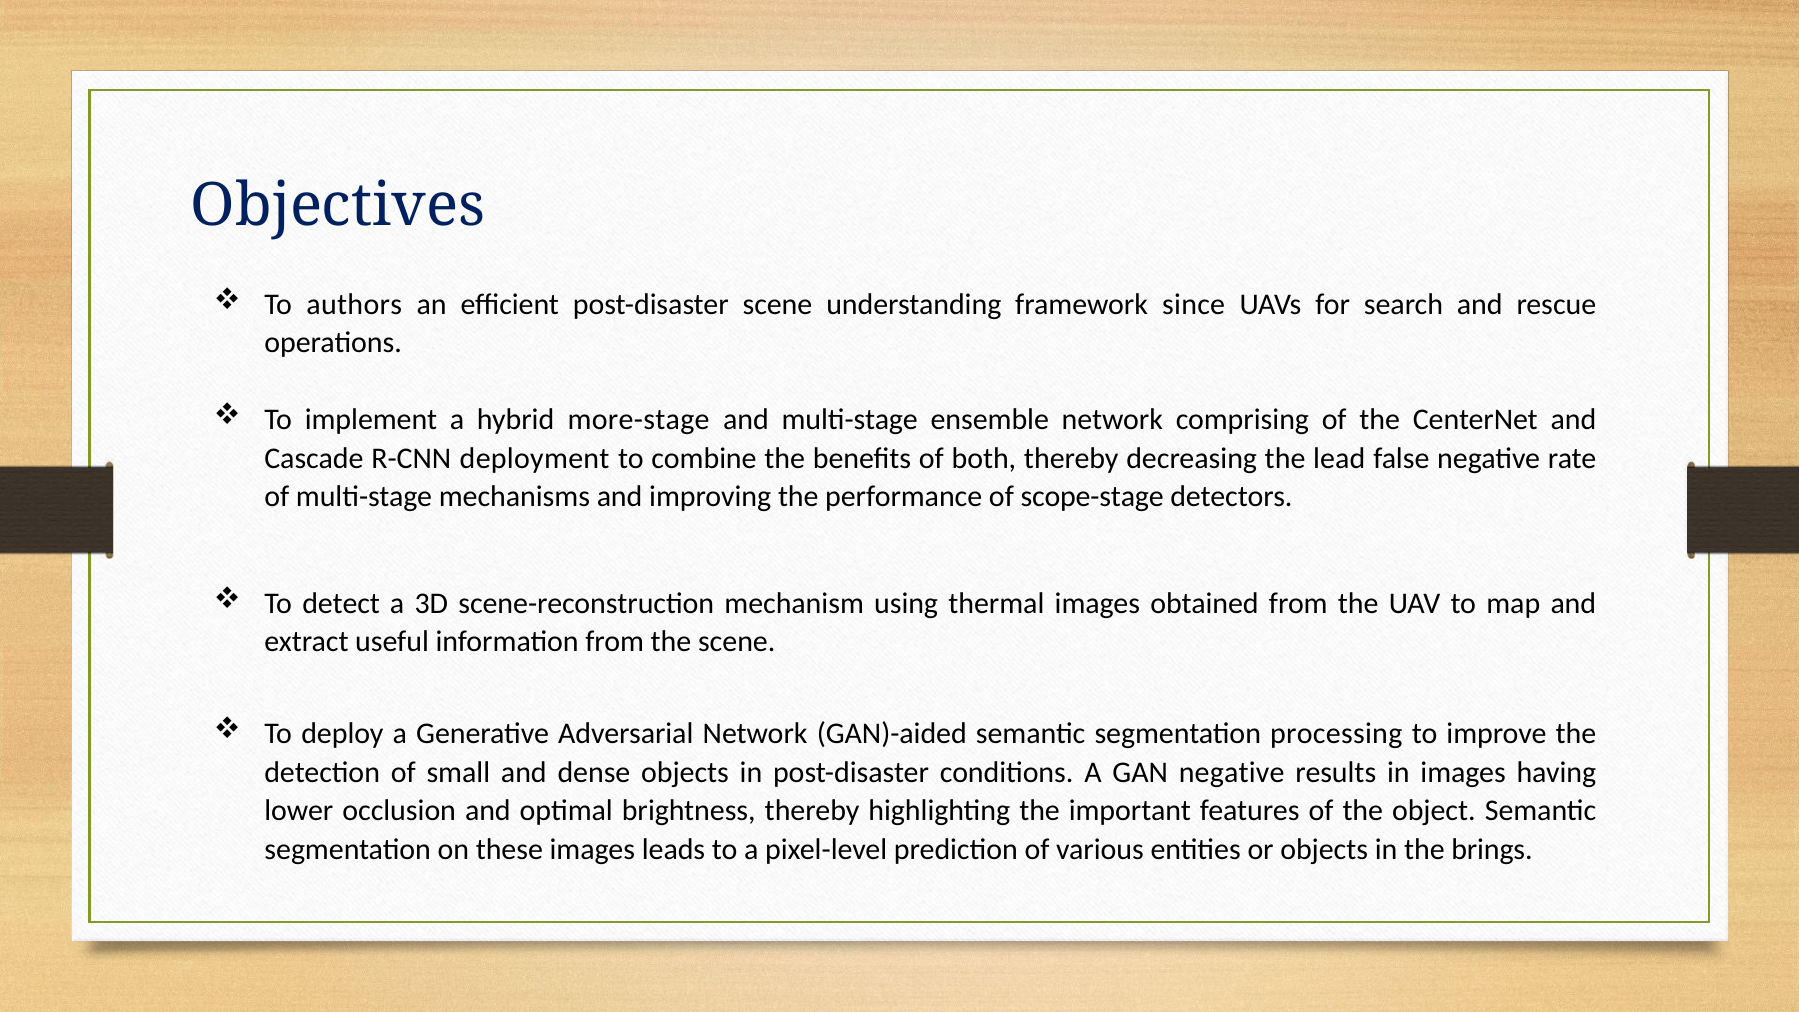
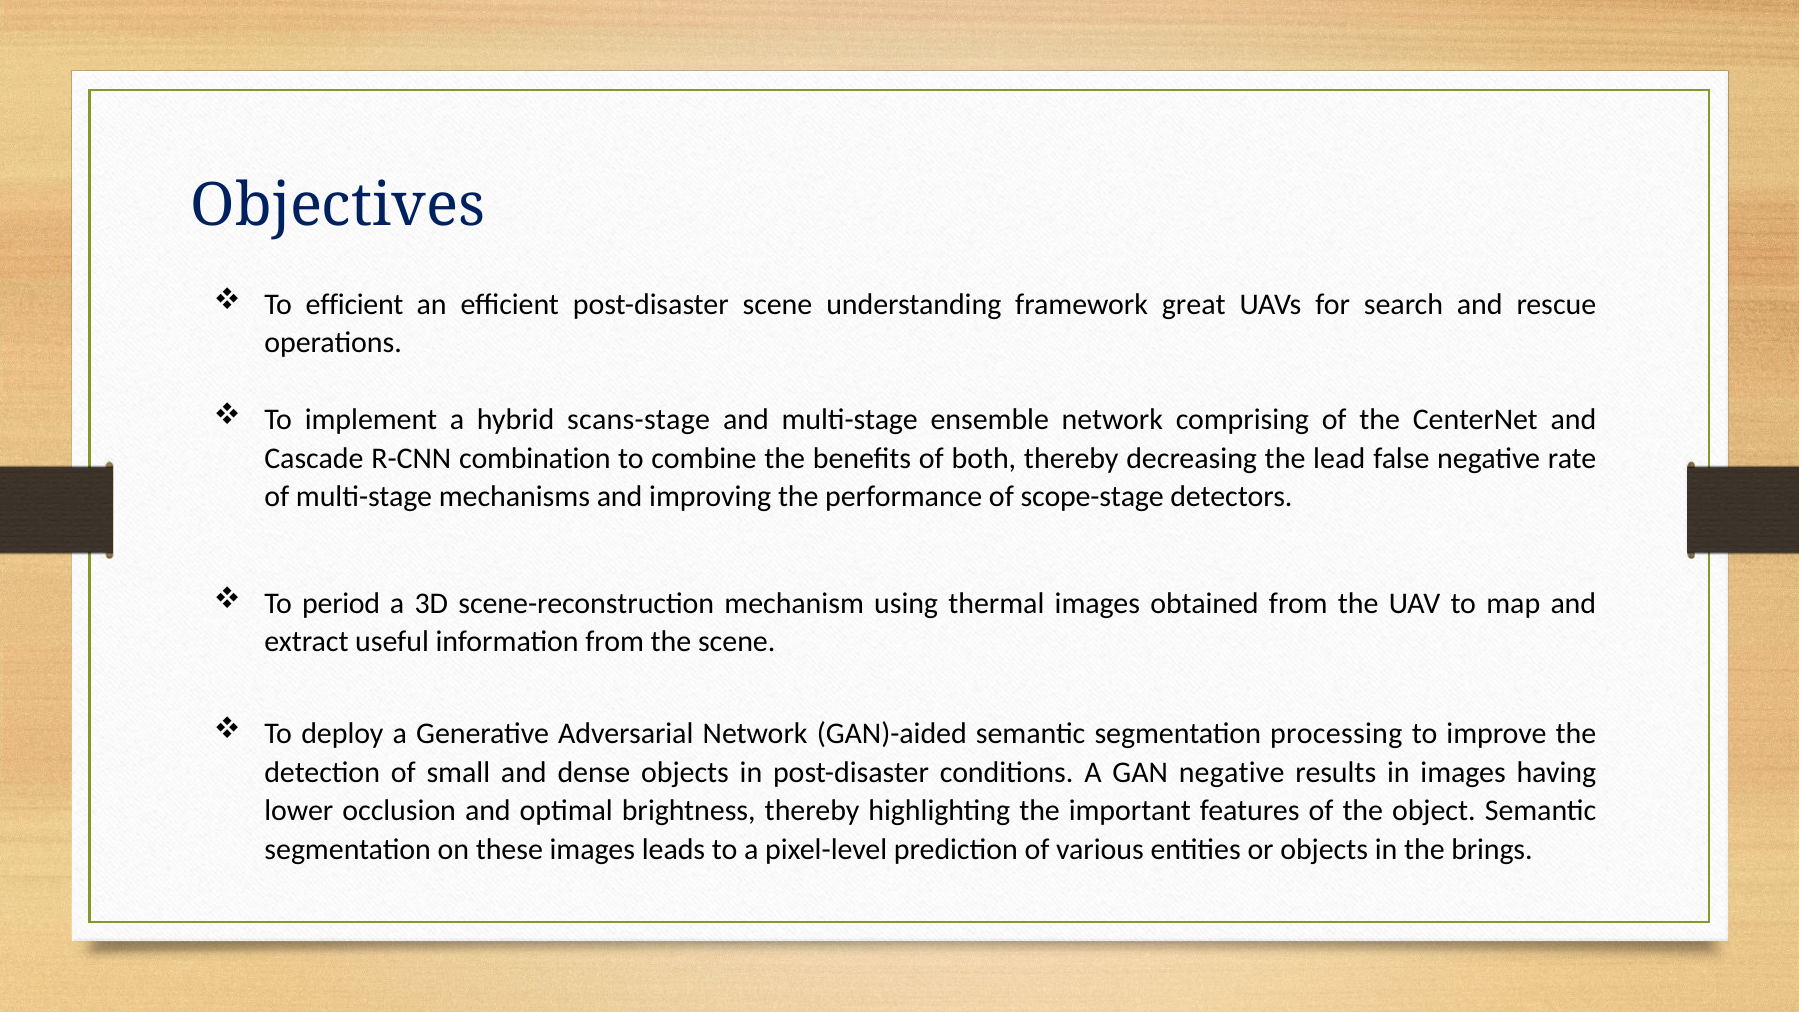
To authors: authors -> efficient
since: since -> great
more-stage: more-stage -> scans-stage
deployment: deployment -> combination
detect: detect -> period
